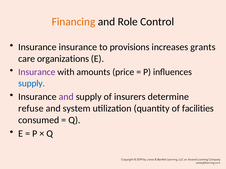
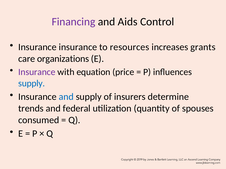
Financing colour: orange -> purple
Role: Role -> Aids
provisions: provisions -> resources
amounts: amounts -> equation
and at (66, 97) colour: purple -> blue
refuse: refuse -> trends
system: system -> federal
facilities: facilities -> spouses
